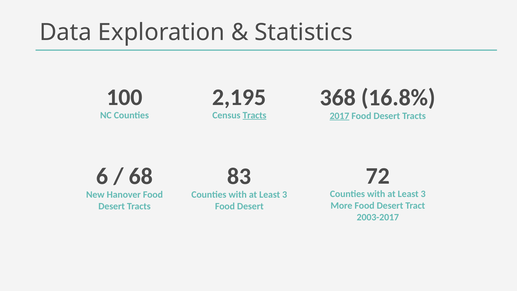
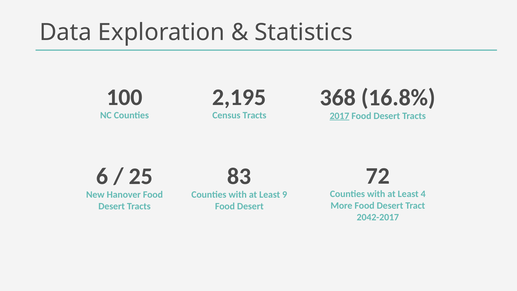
Tracts at (254, 115) underline: present -> none
68: 68 -> 25
3 at (423, 194): 3 -> 4
3 at (285, 194): 3 -> 9
2003-2017: 2003-2017 -> 2042-2017
